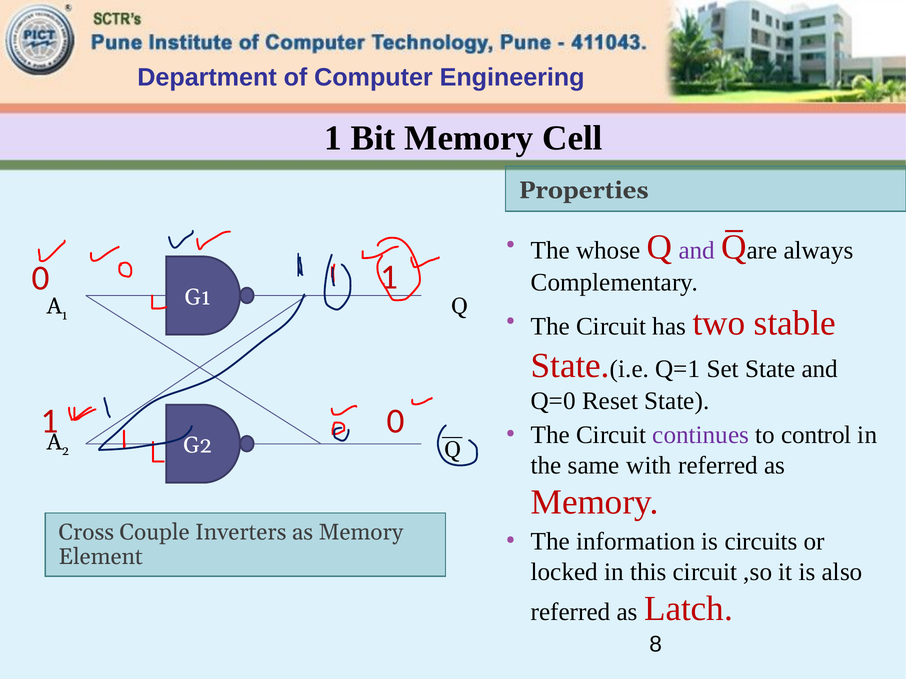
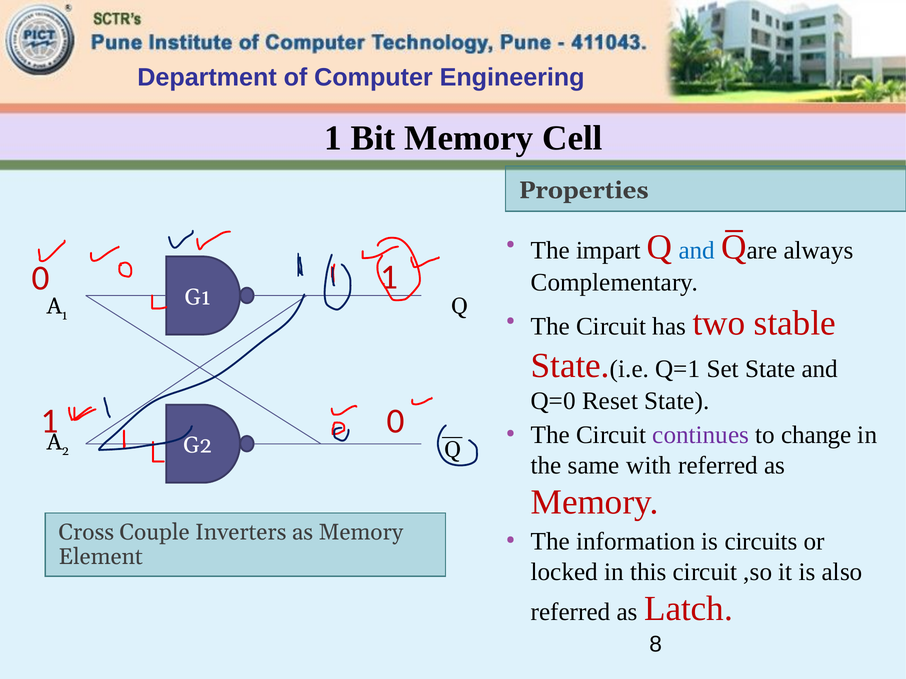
whose: whose -> impart
and at (697, 251) colour: purple -> blue
control: control -> change
